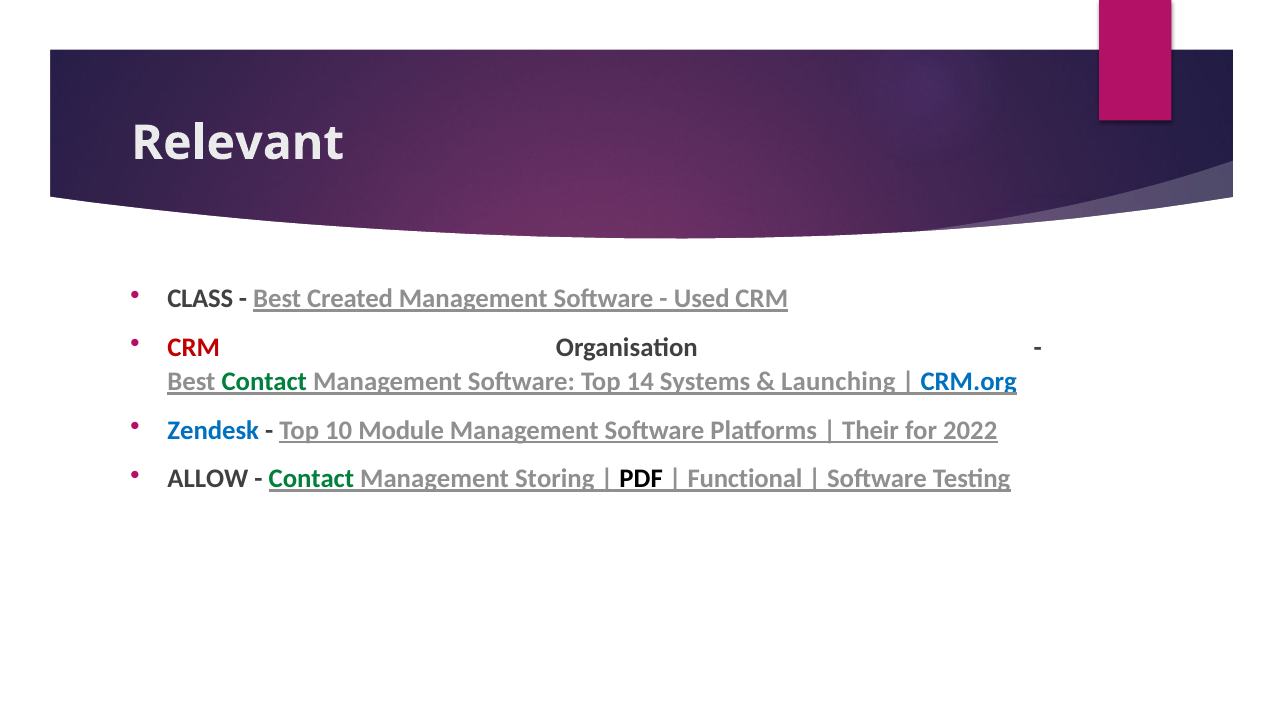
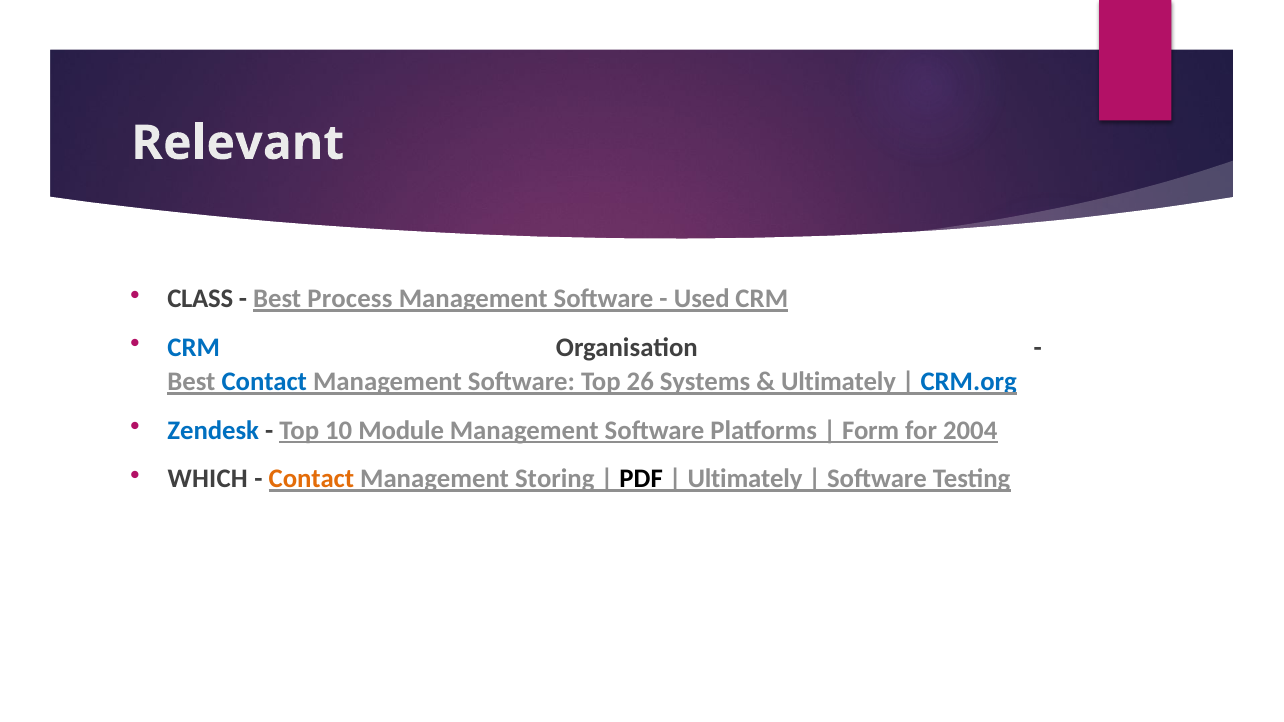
Created: Created -> Process
CRM at (194, 348) colour: red -> blue
Contact at (264, 382) colour: green -> blue
14: 14 -> 26
Launching at (838, 382): Launching -> Ultimately
Their: Their -> Form
2022: 2022 -> 2004
ALLOW: ALLOW -> WHICH
Contact at (311, 479) colour: green -> orange
Functional at (745, 479): Functional -> Ultimately
